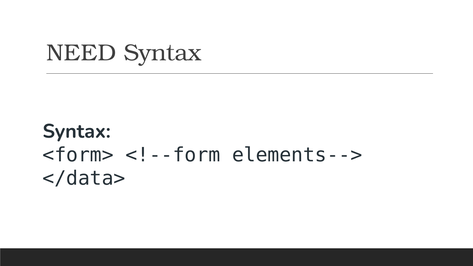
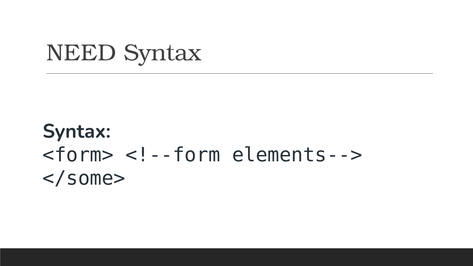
</data>: </data> -> </some>
